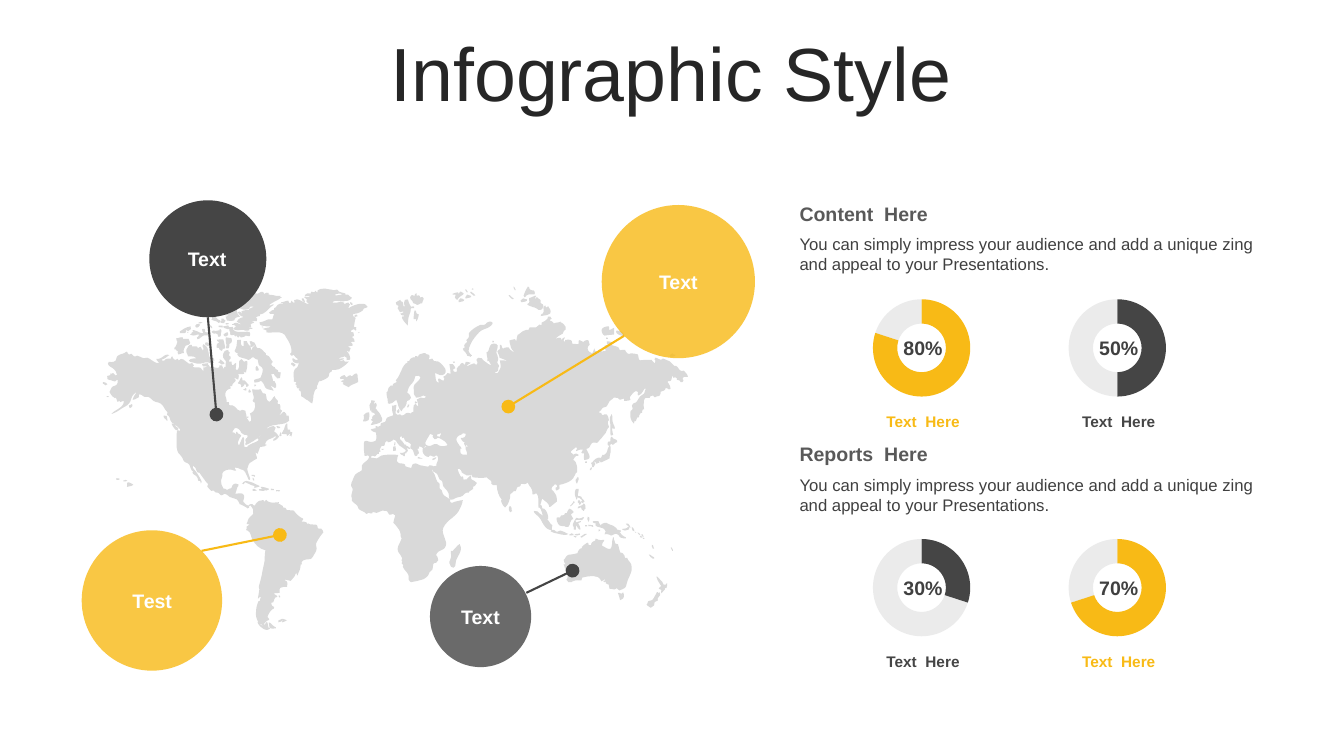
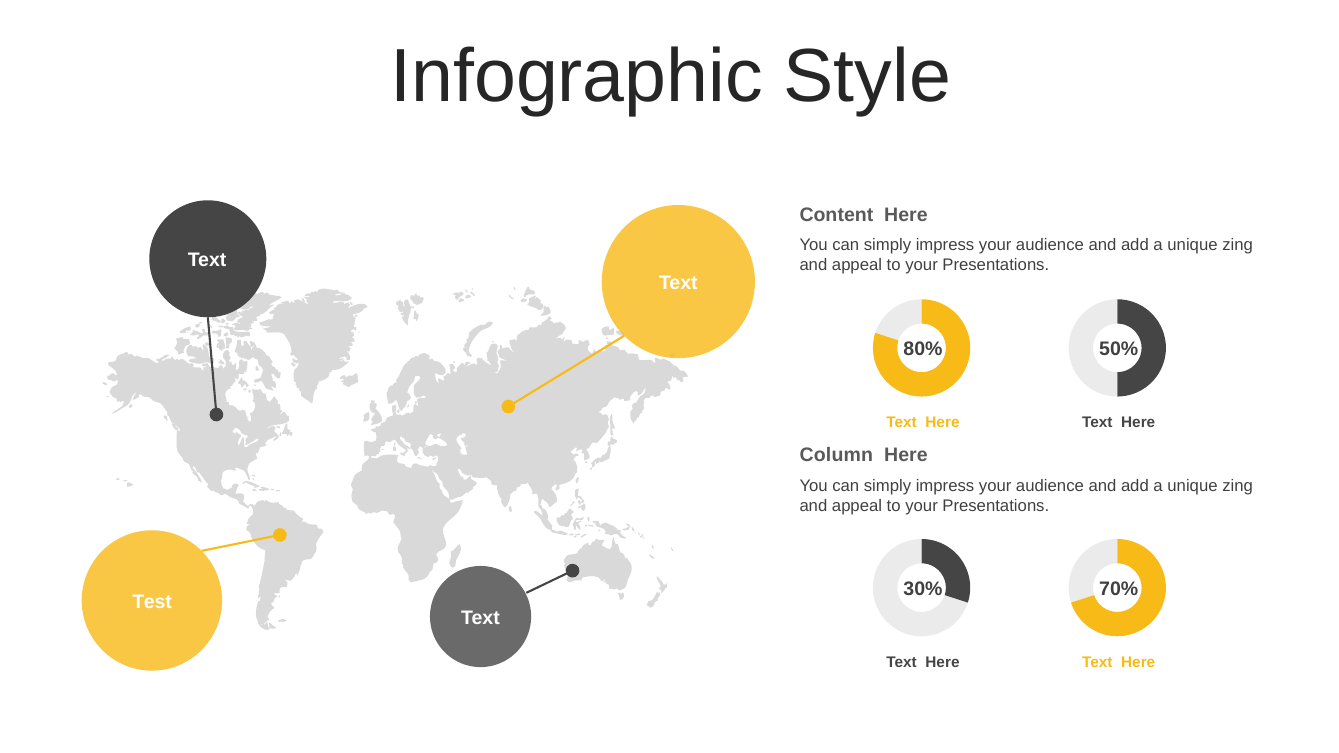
Reports: Reports -> Column
